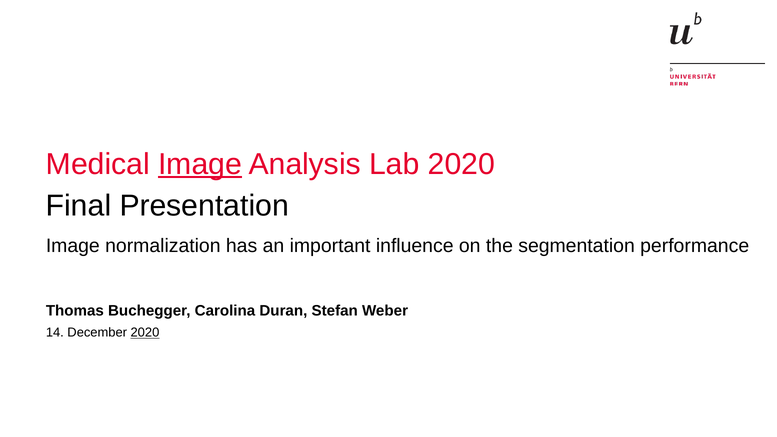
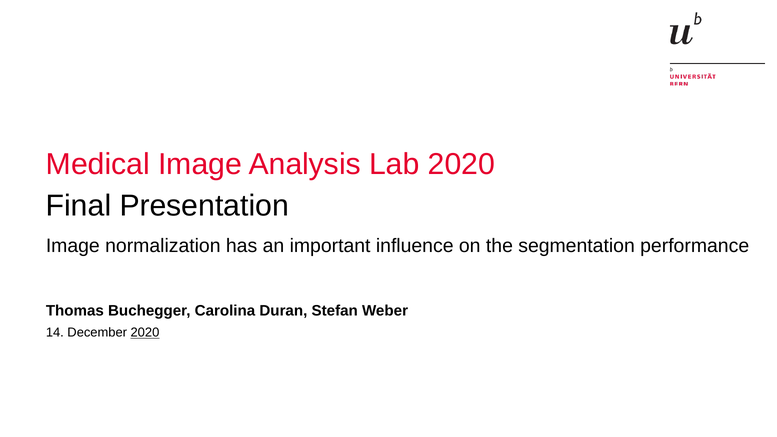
Image at (200, 164) underline: present -> none
